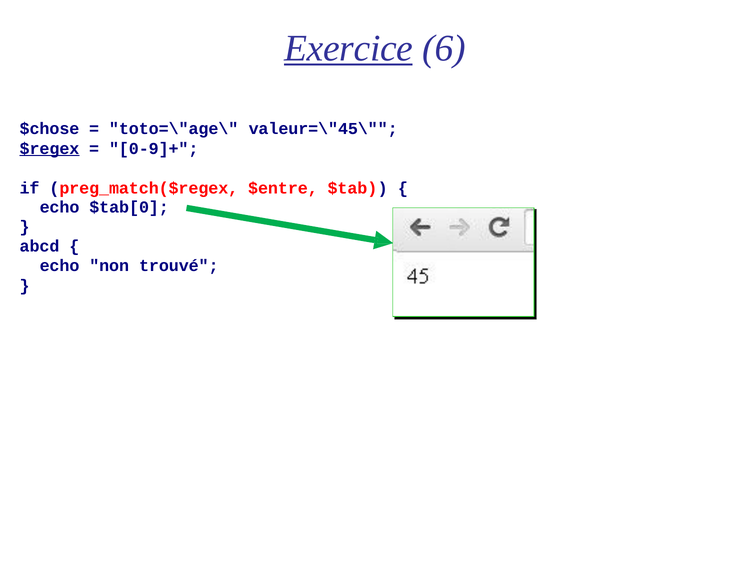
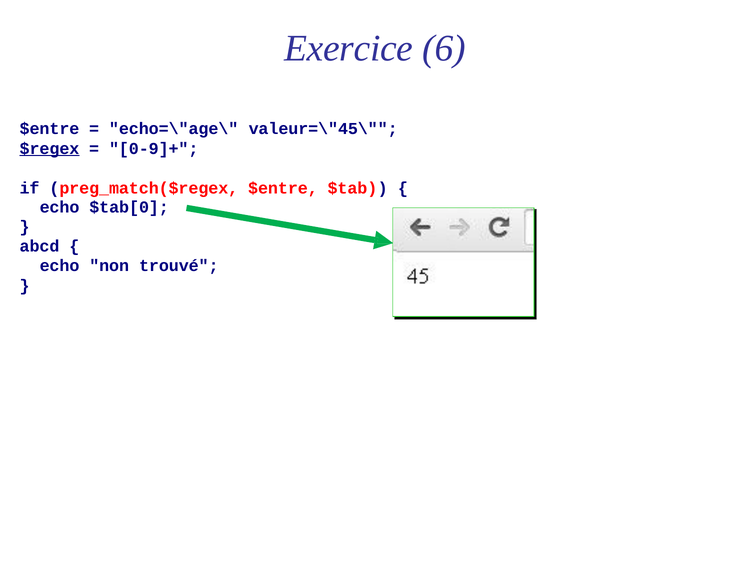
Exercice underline: present -> none
$chose at (49, 129): $chose -> $entre
toto=\"age\: toto=\"age\ -> echo=\"age\
